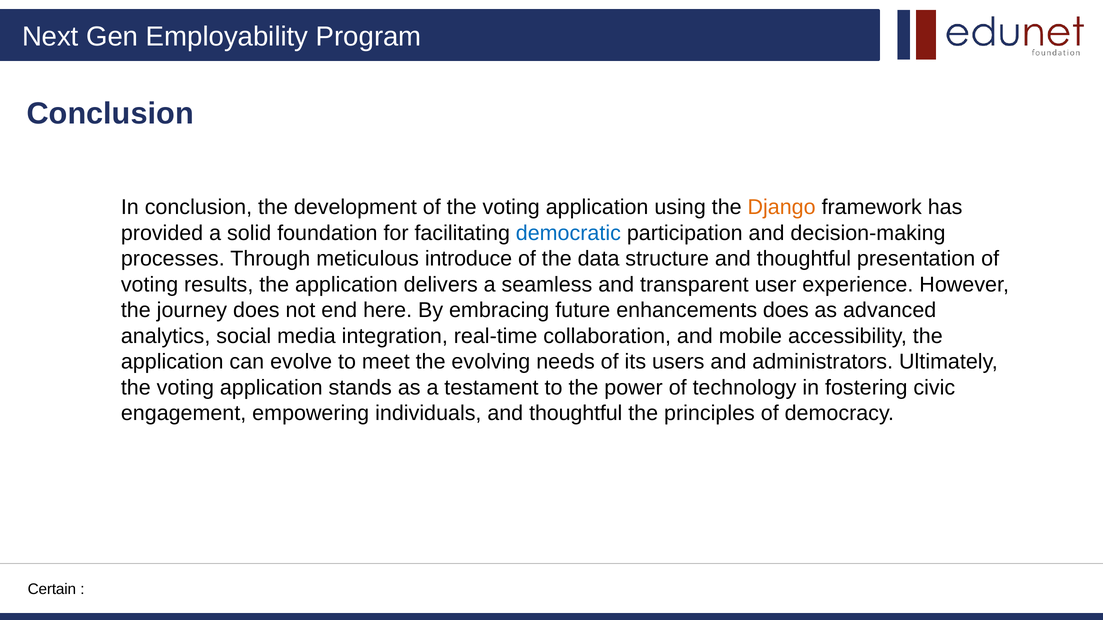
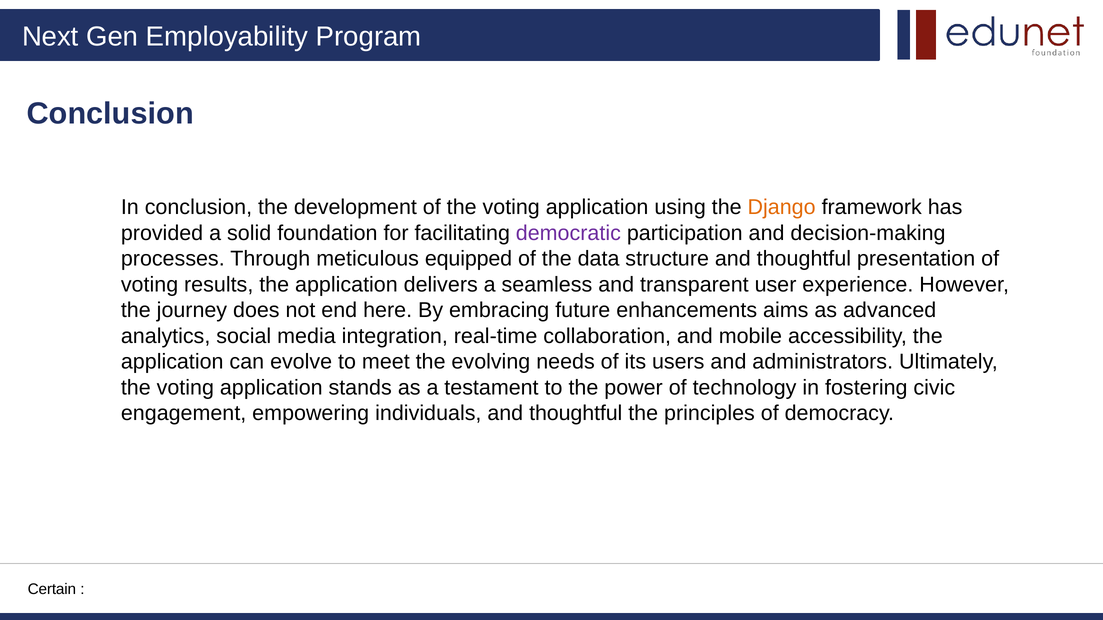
democratic colour: blue -> purple
introduce: introduce -> equipped
enhancements does: does -> aims
